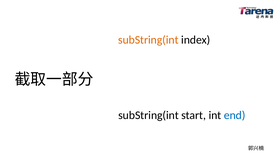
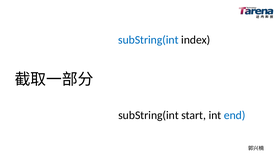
subString(int at (148, 40) colour: orange -> blue
